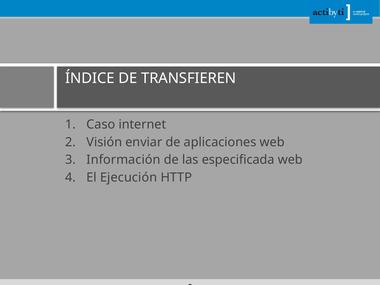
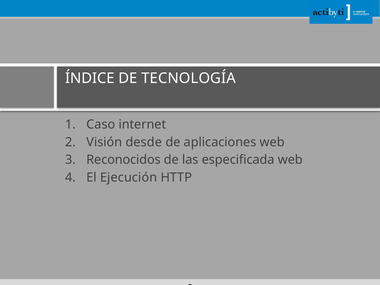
TRANSFIEREN: TRANSFIEREN -> TECNOLOGÍA
enviar: enviar -> desde
Información: Información -> Reconocidos
